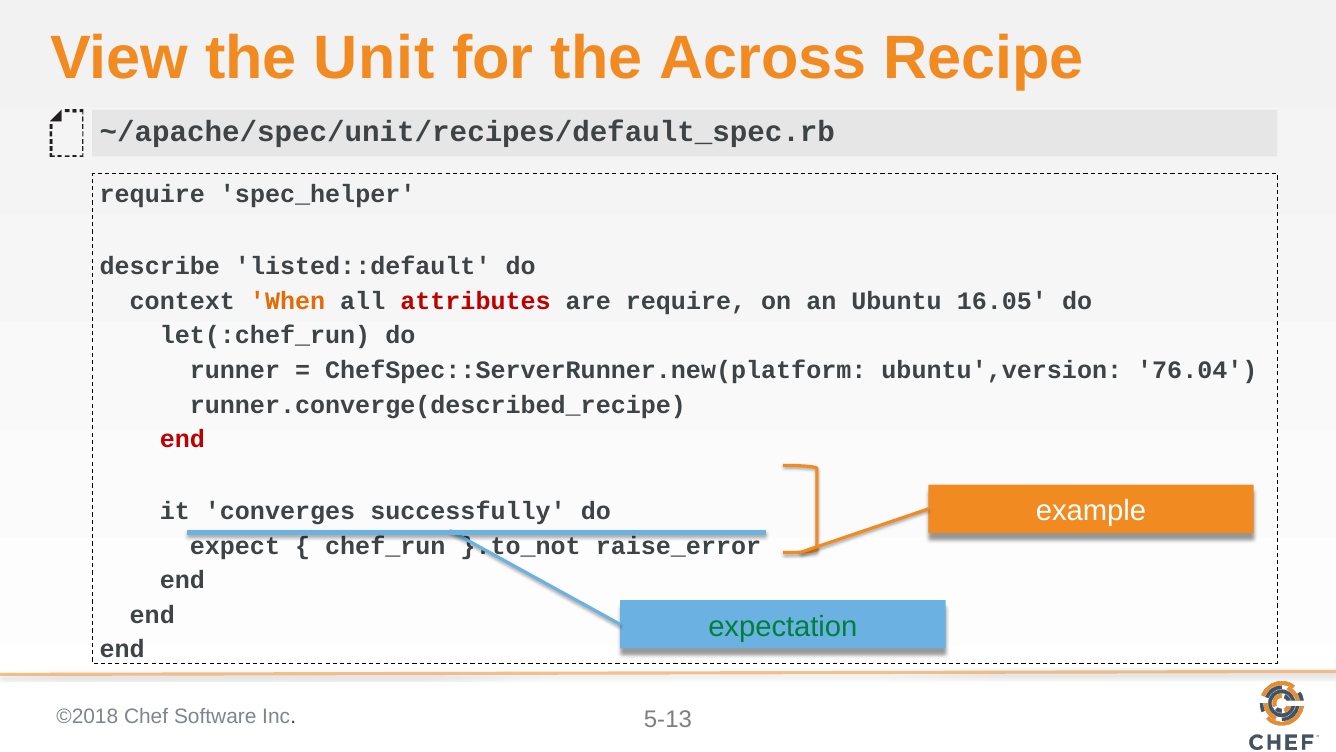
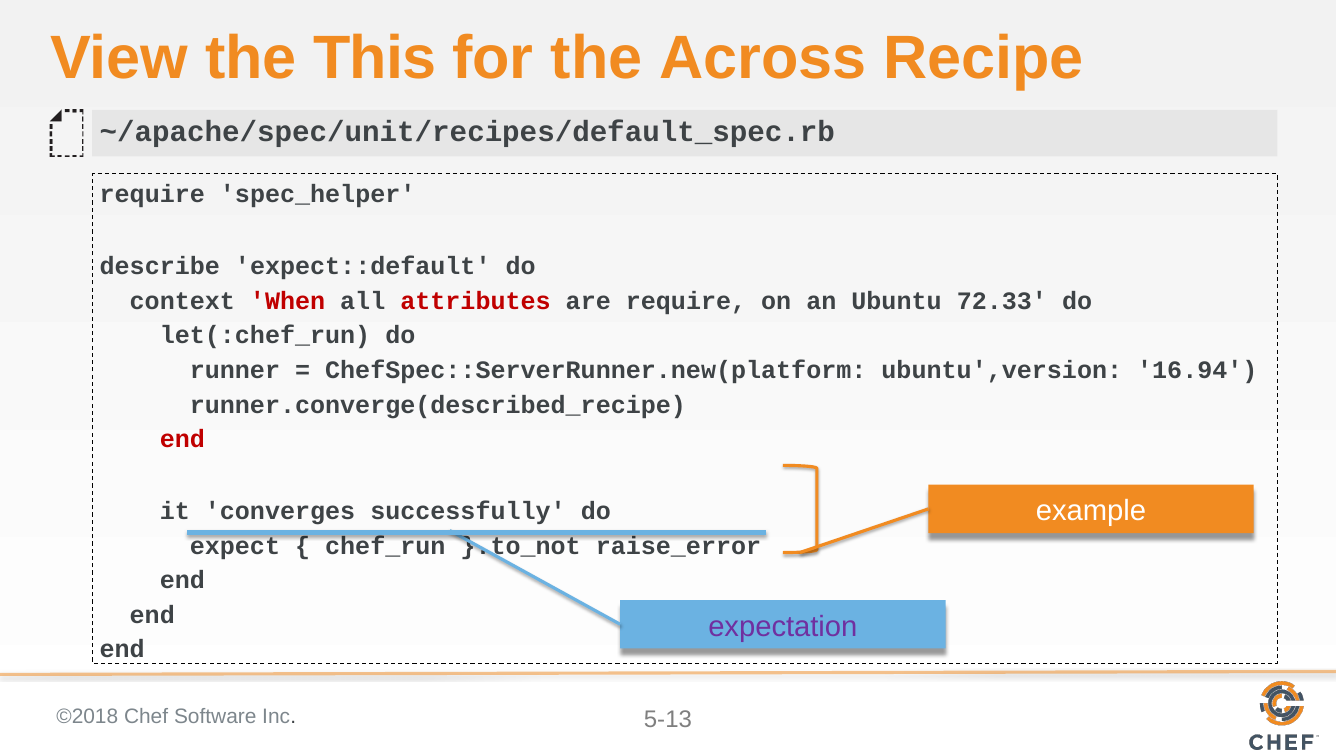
Unit: Unit -> This
listed::default: listed::default -> expect::default
When colour: orange -> red
16.05: 16.05 -> 72.33
76.04: 76.04 -> 16.94
expectation colour: green -> purple
